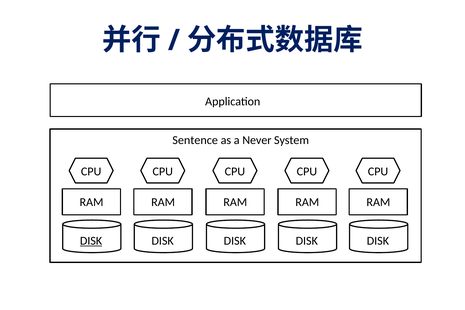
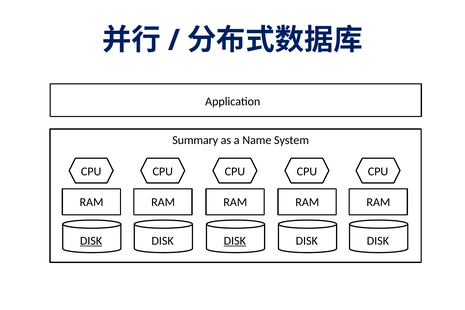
Sentence: Sentence -> Summary
Never: Never -> Name
DISK at (235, 241) underline: none -> present
